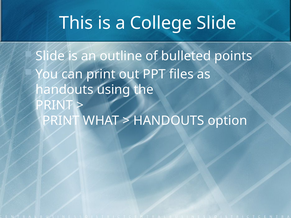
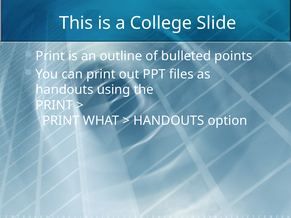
Slide at (50, 56): Slide -> Print
